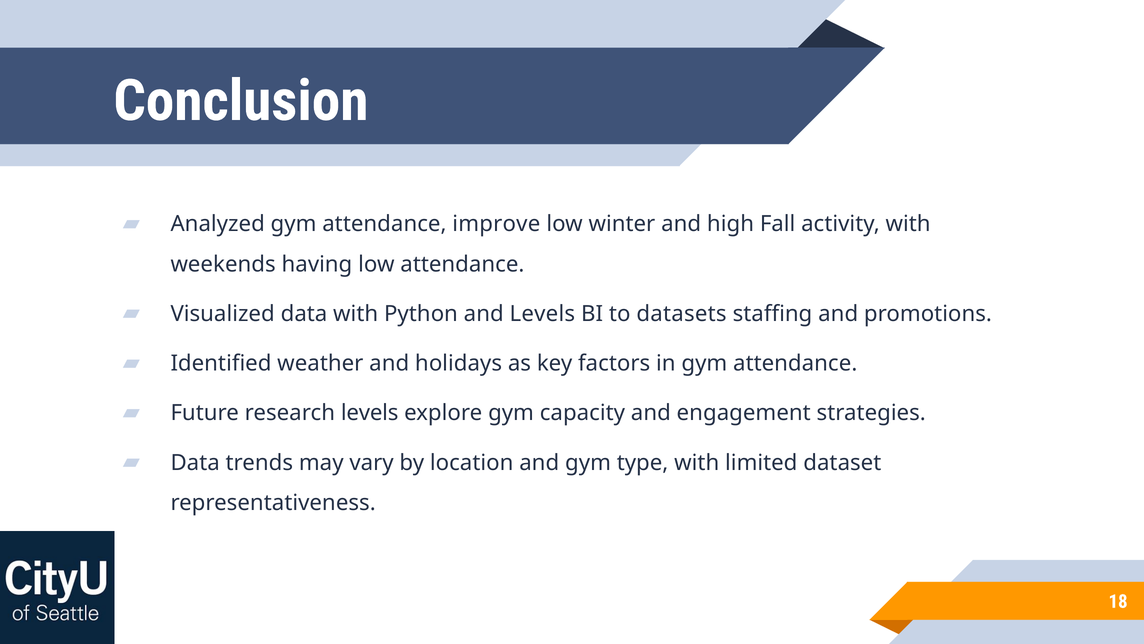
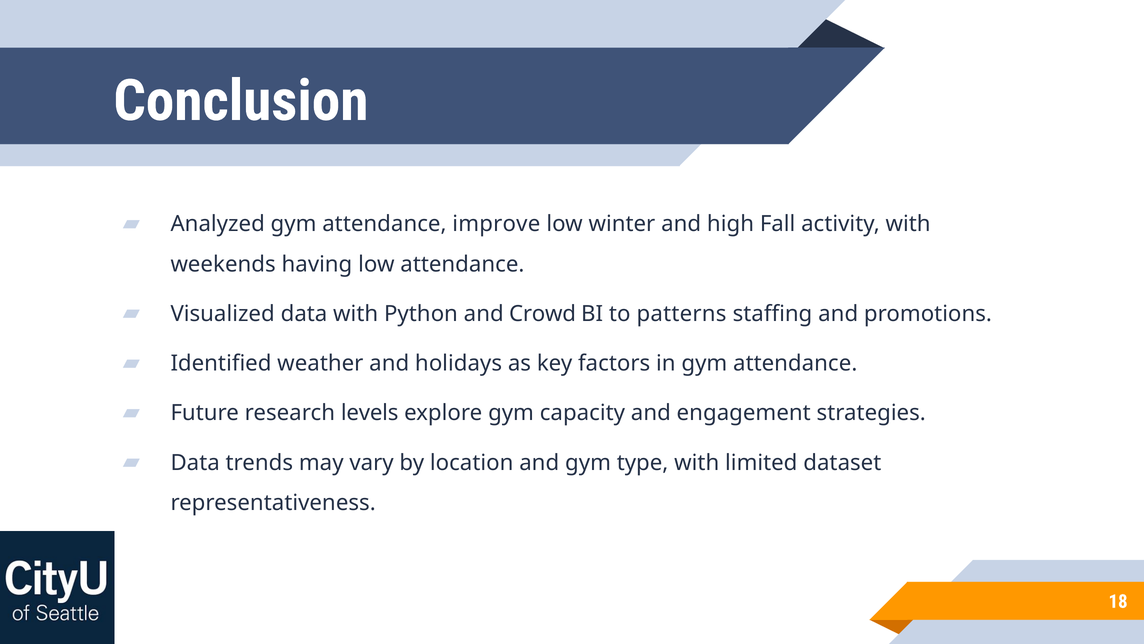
and Levels: Levels -> Crowd
datasets: datasets -> patterns
